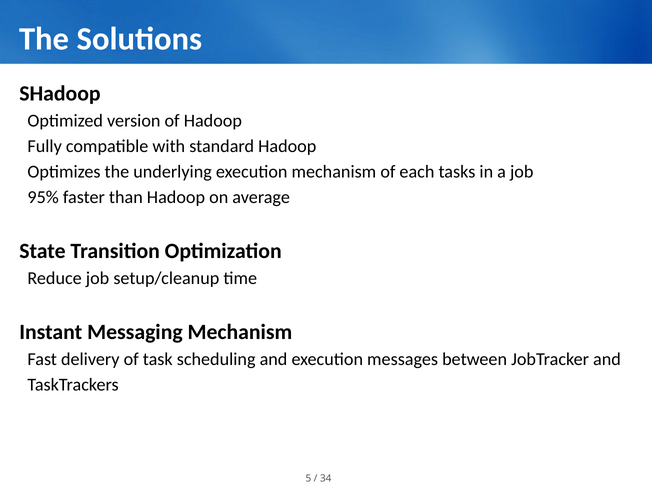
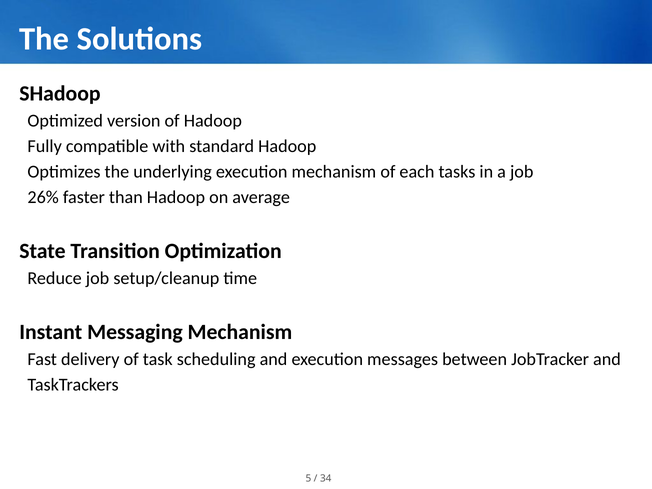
95%: 95% -> 26%
